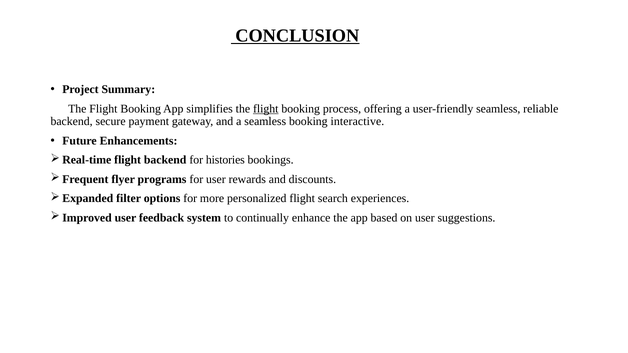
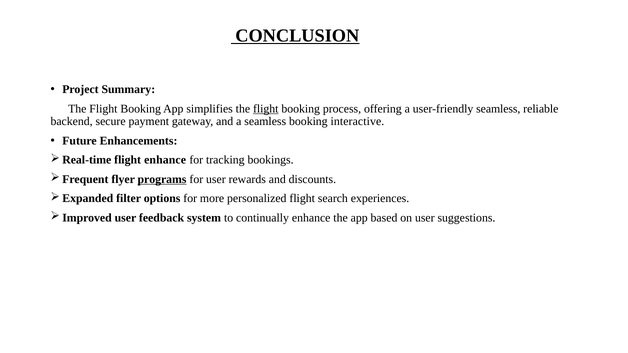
flight backend: backend -> enhance
histories: histories -> tracking
programs underline: none -> present
